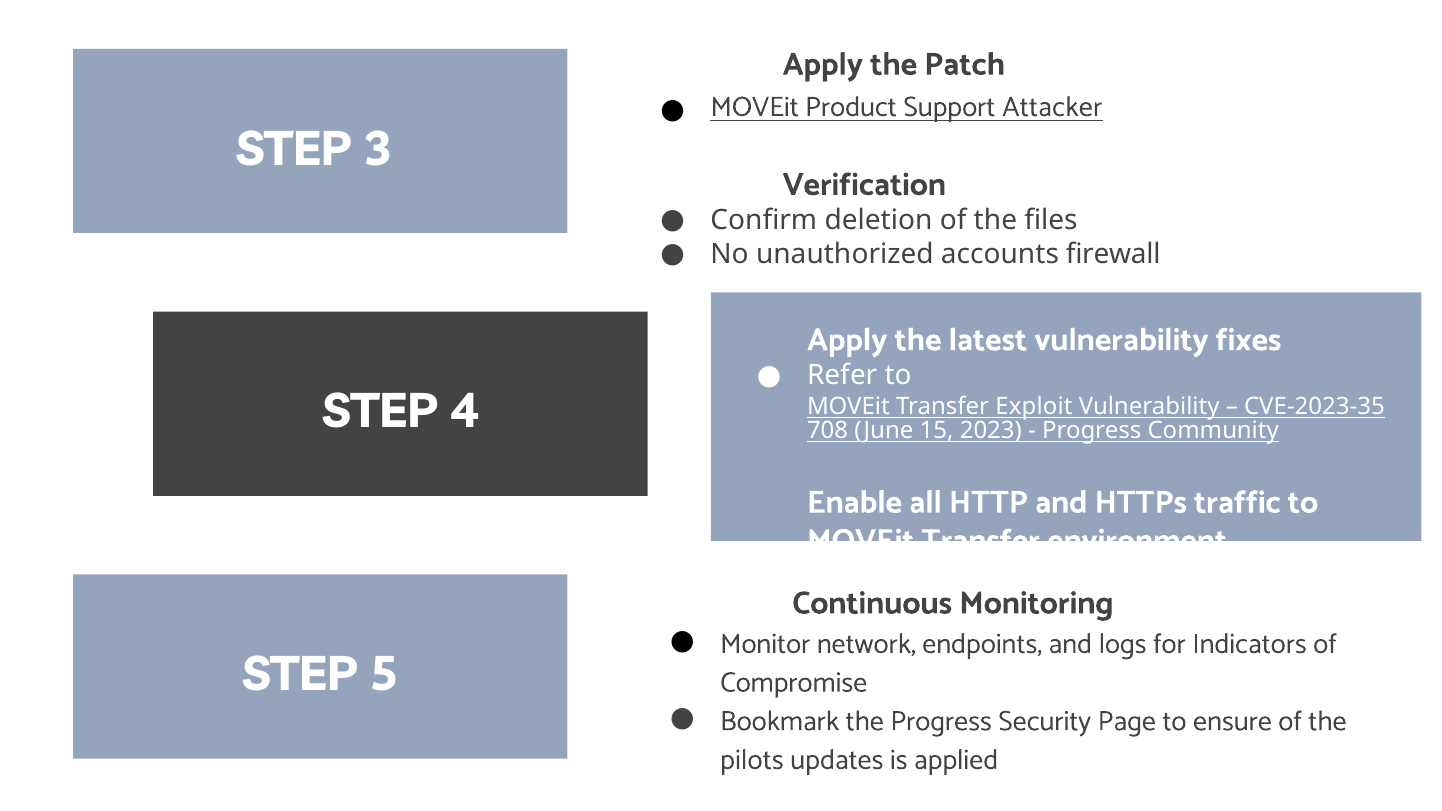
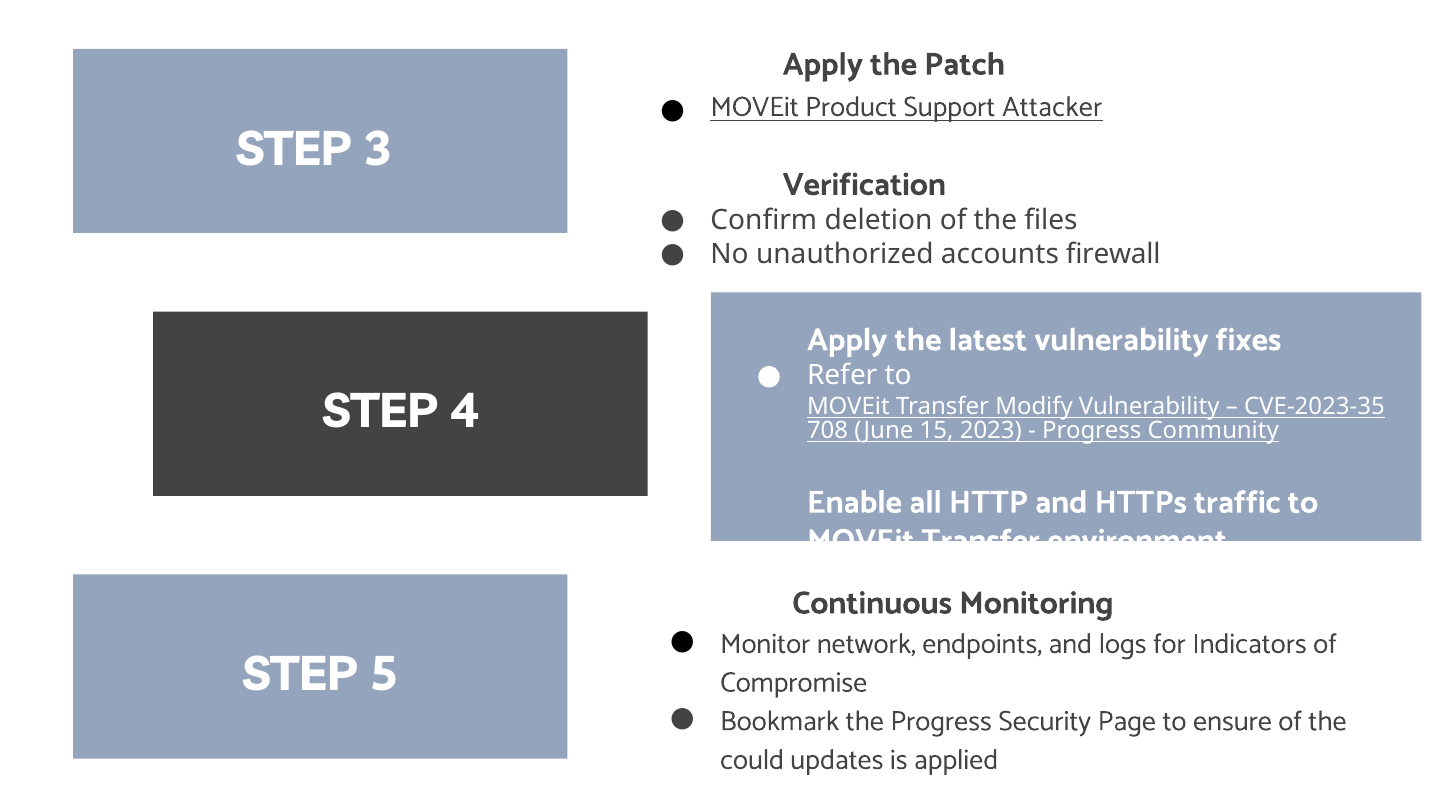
Exploit: Exploit -> Modify
pilots: pilots -> could
